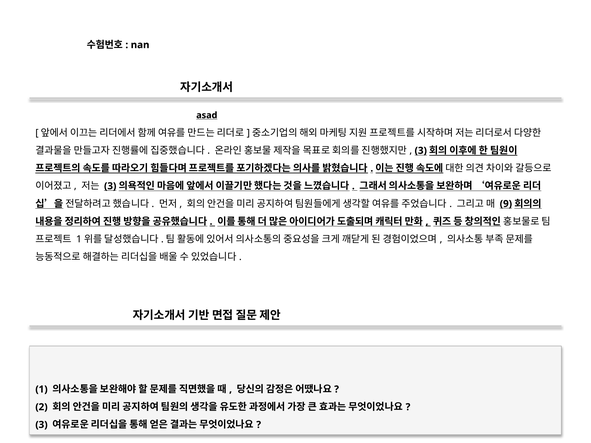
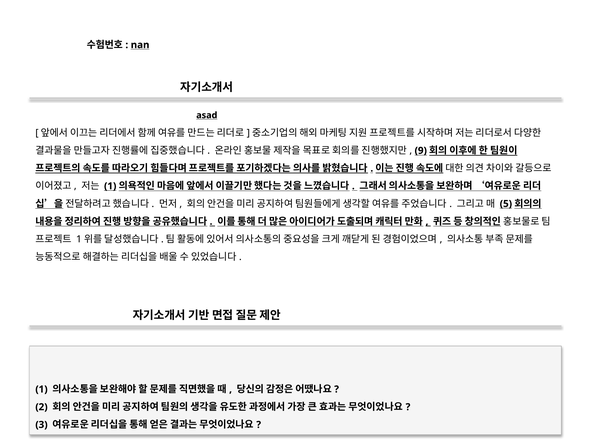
nan underline: none -> present
3 at (421, 151): 3 -> 9
3 at (110, 186): 3 -> 1
9: 9 -> 5
